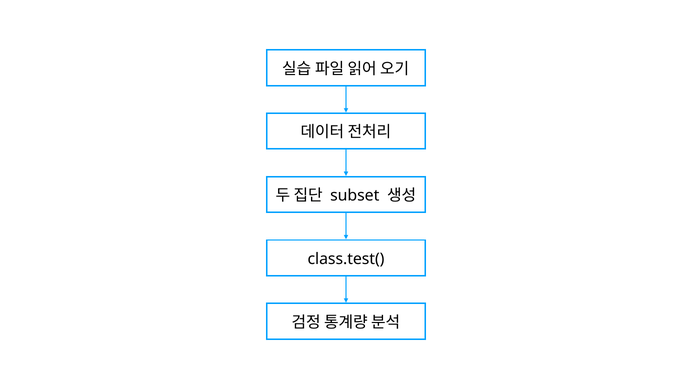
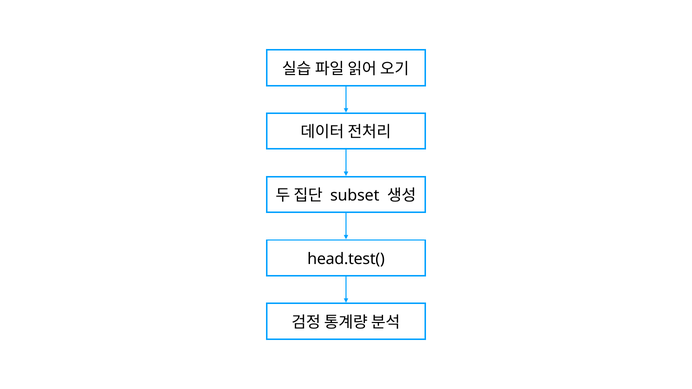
class.test(: class.test( -> head.test(
